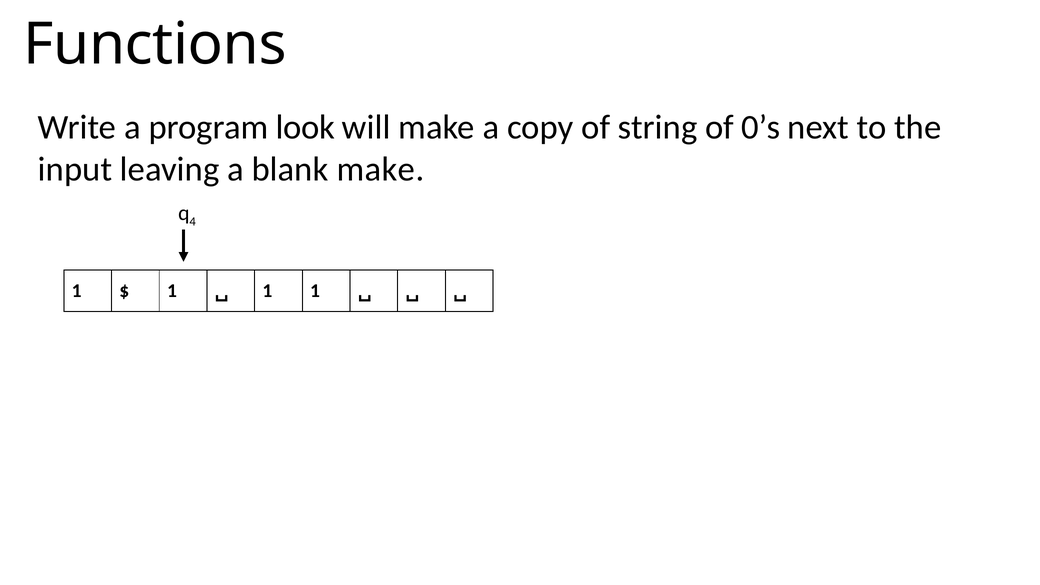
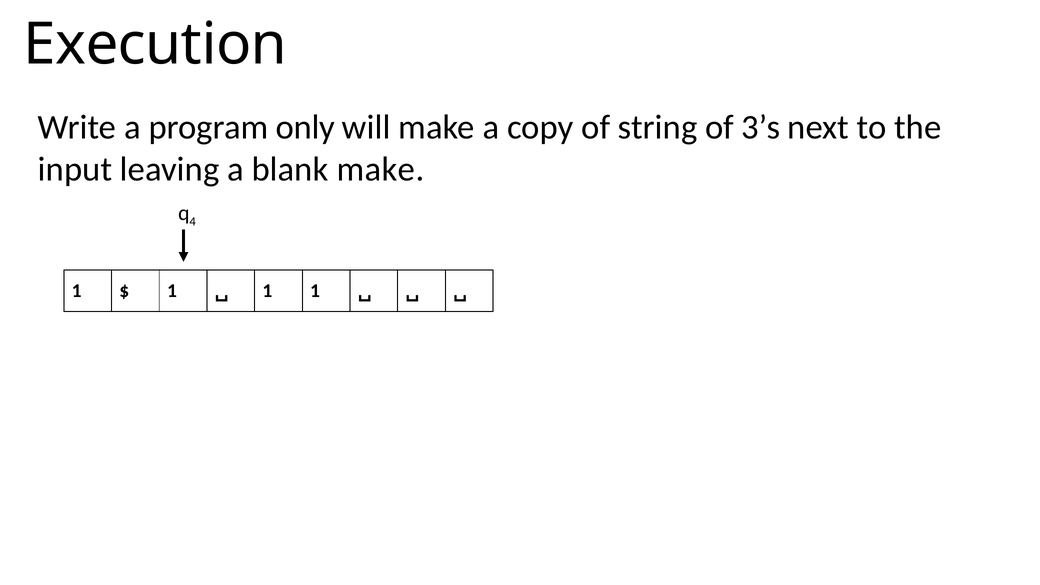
Functions: Functions -> Execution
look: look -> only
0’s: 0’s -> 3’s
